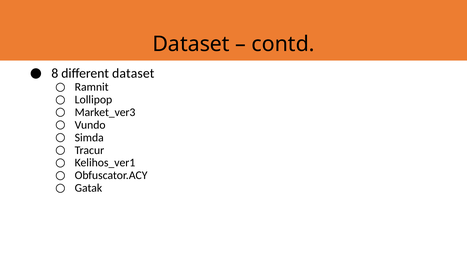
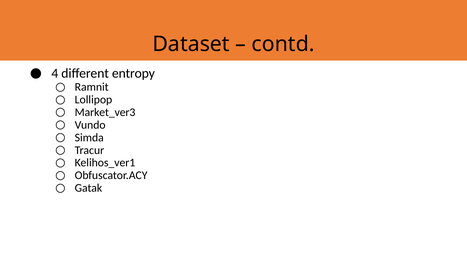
8: 8 -> 4
different dataset: dataset -> entropy
